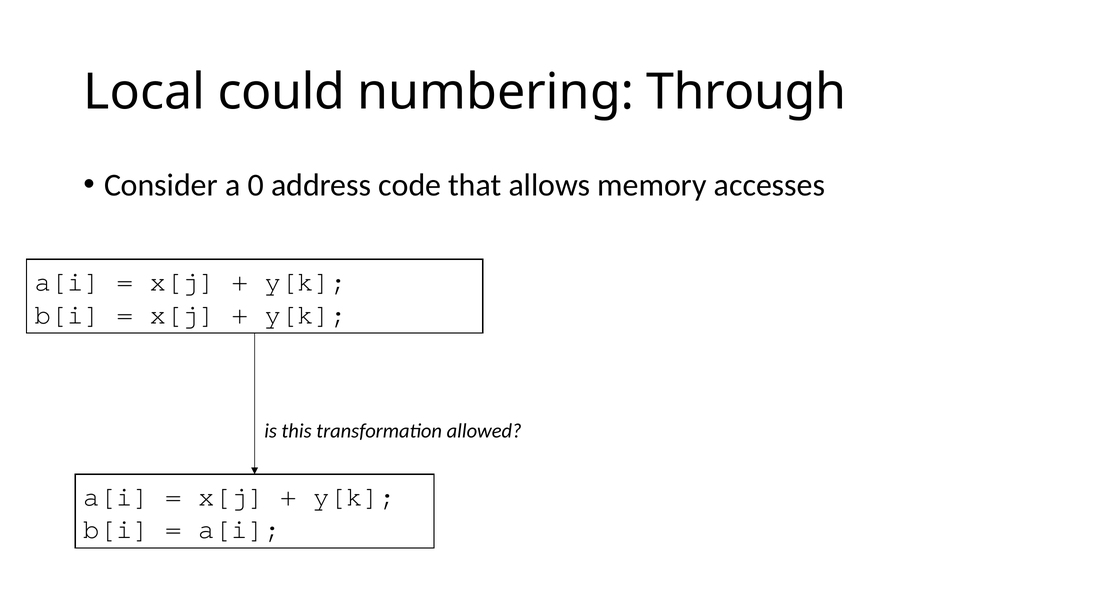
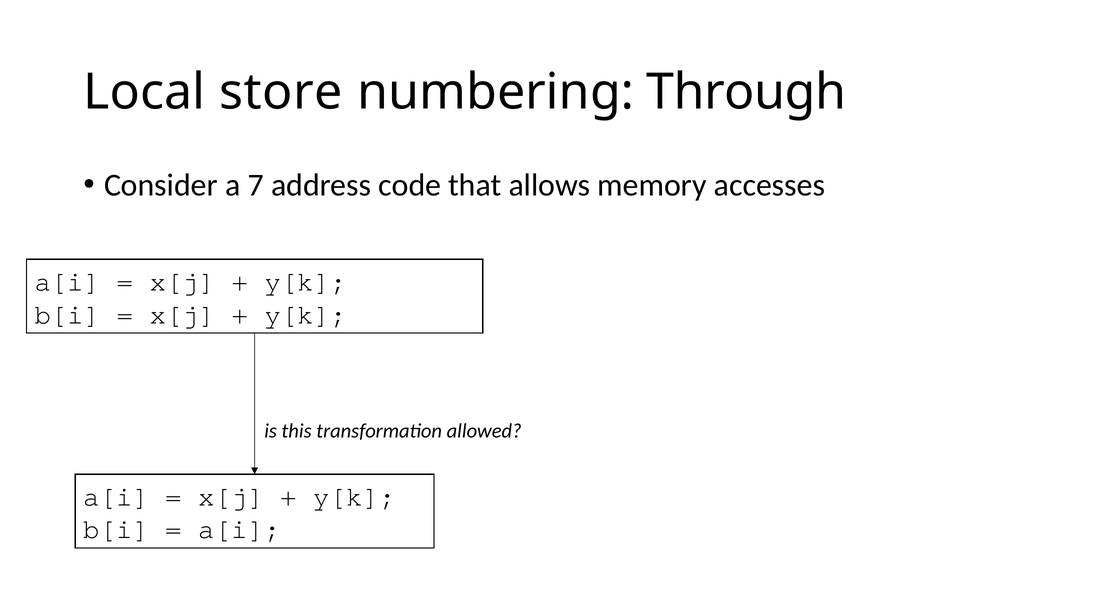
could: could -> store
0: 0 -> 7
